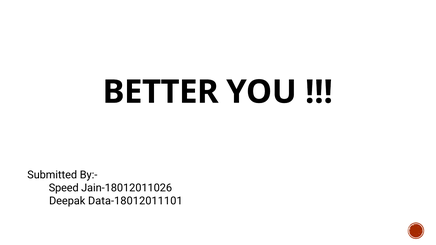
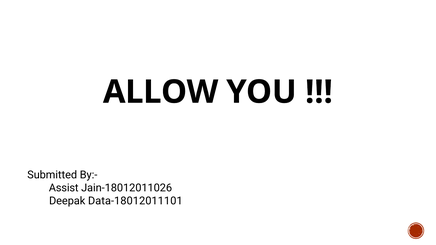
BETTER: BETTER -> ALLOW
Speed: Speed -> Assist
